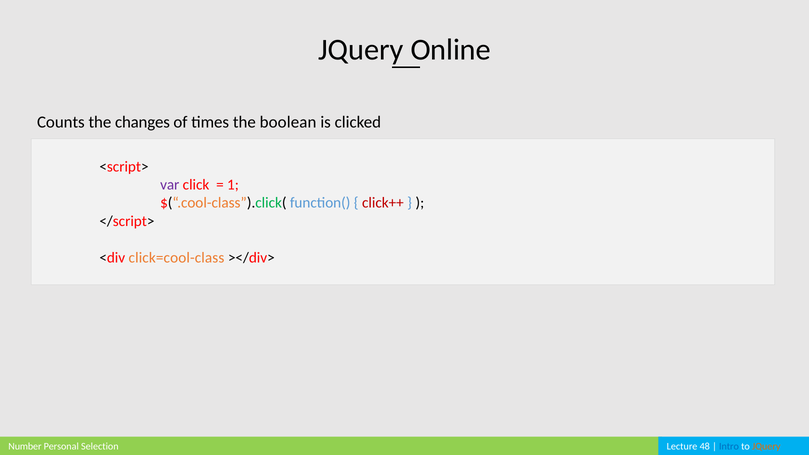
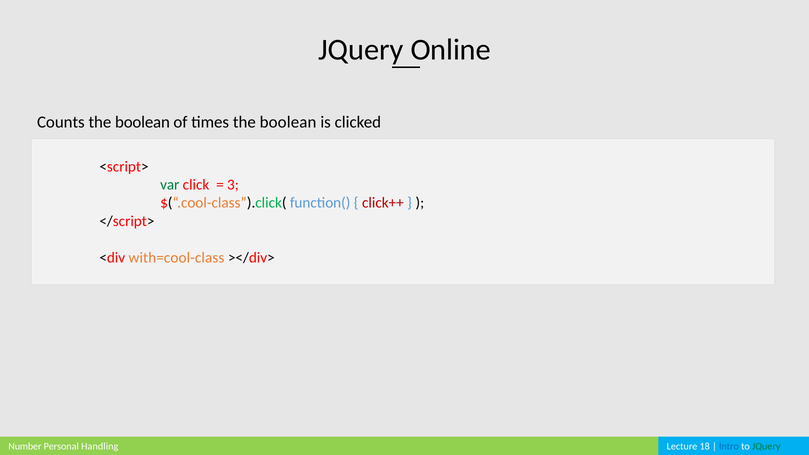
Counts the changes: changes -> boolean
var colour: purple -> green
1: 1 -> 3
click=cool-class: click=cool-class -> with=cool-class
Selection: Selection -> Handling
48: 48 -> 18
JQuery at (766, 446) colour: orange -> green
